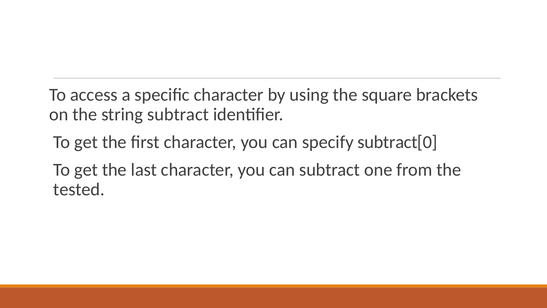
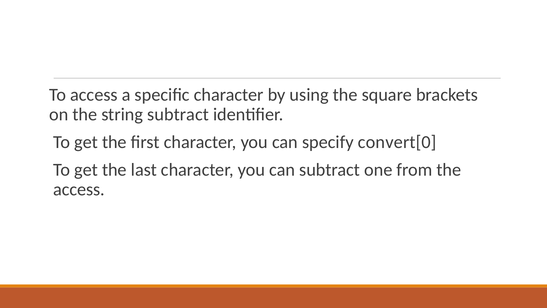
subtract[0: subtract[0 -> convert[0
tested at (79, 189): tested -> access
